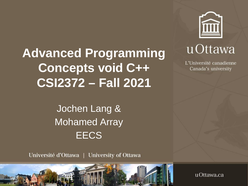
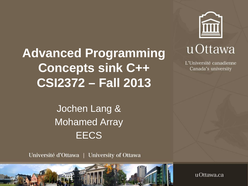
void: void -> sink
2021: 2021 -> 2013
